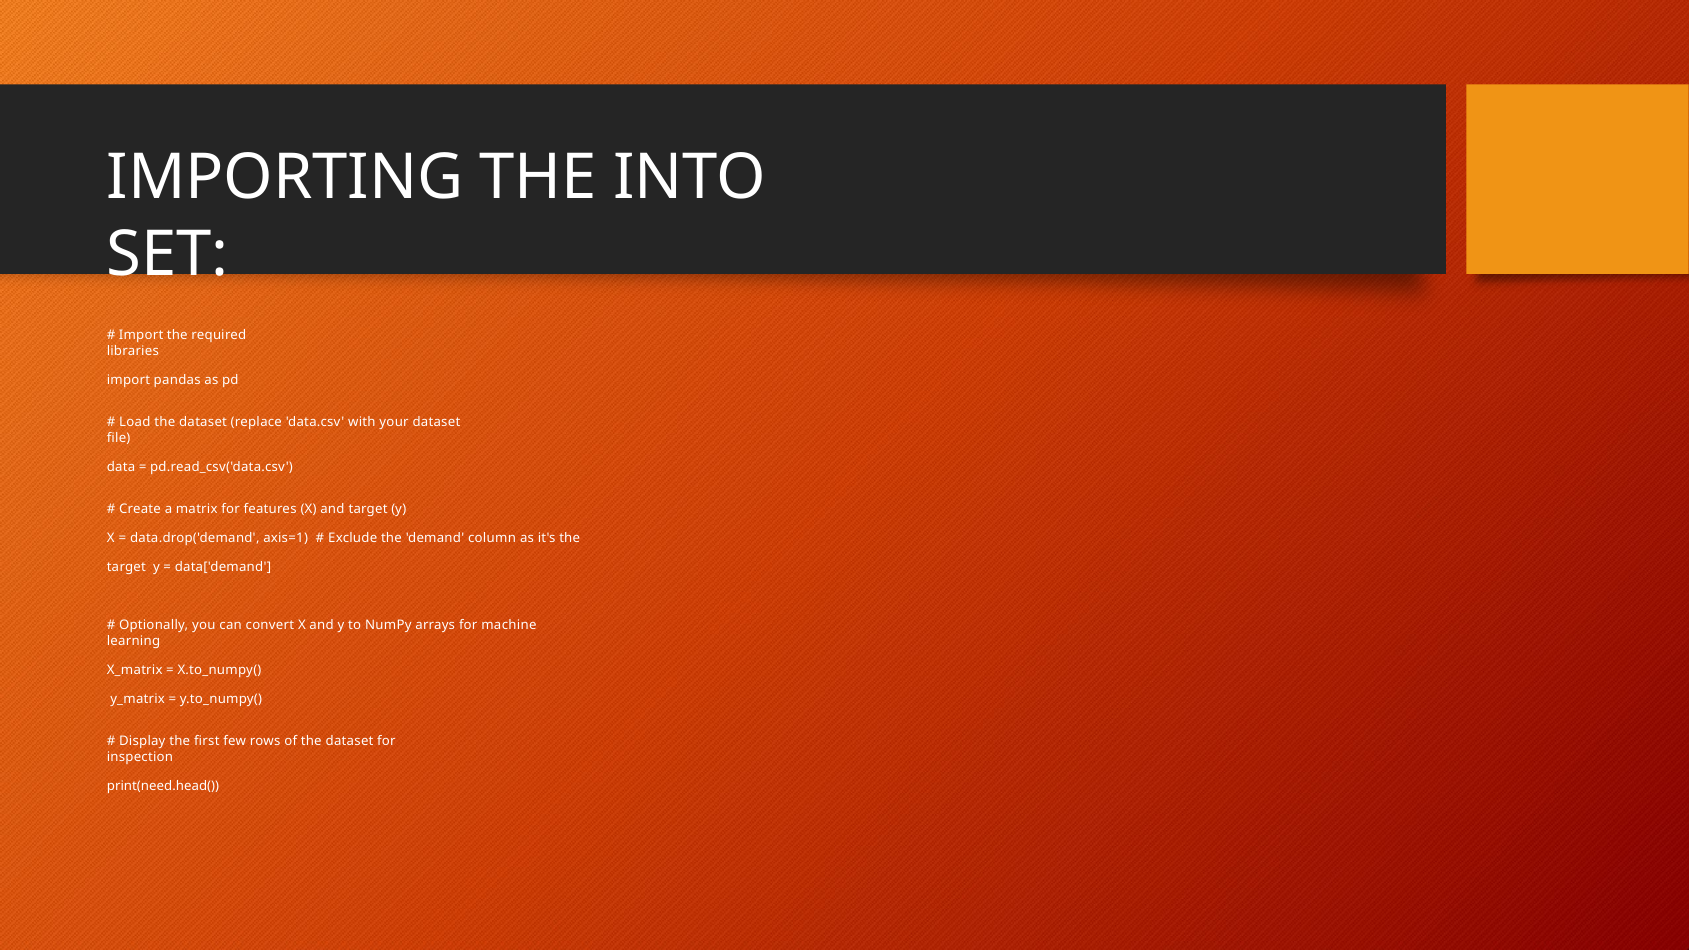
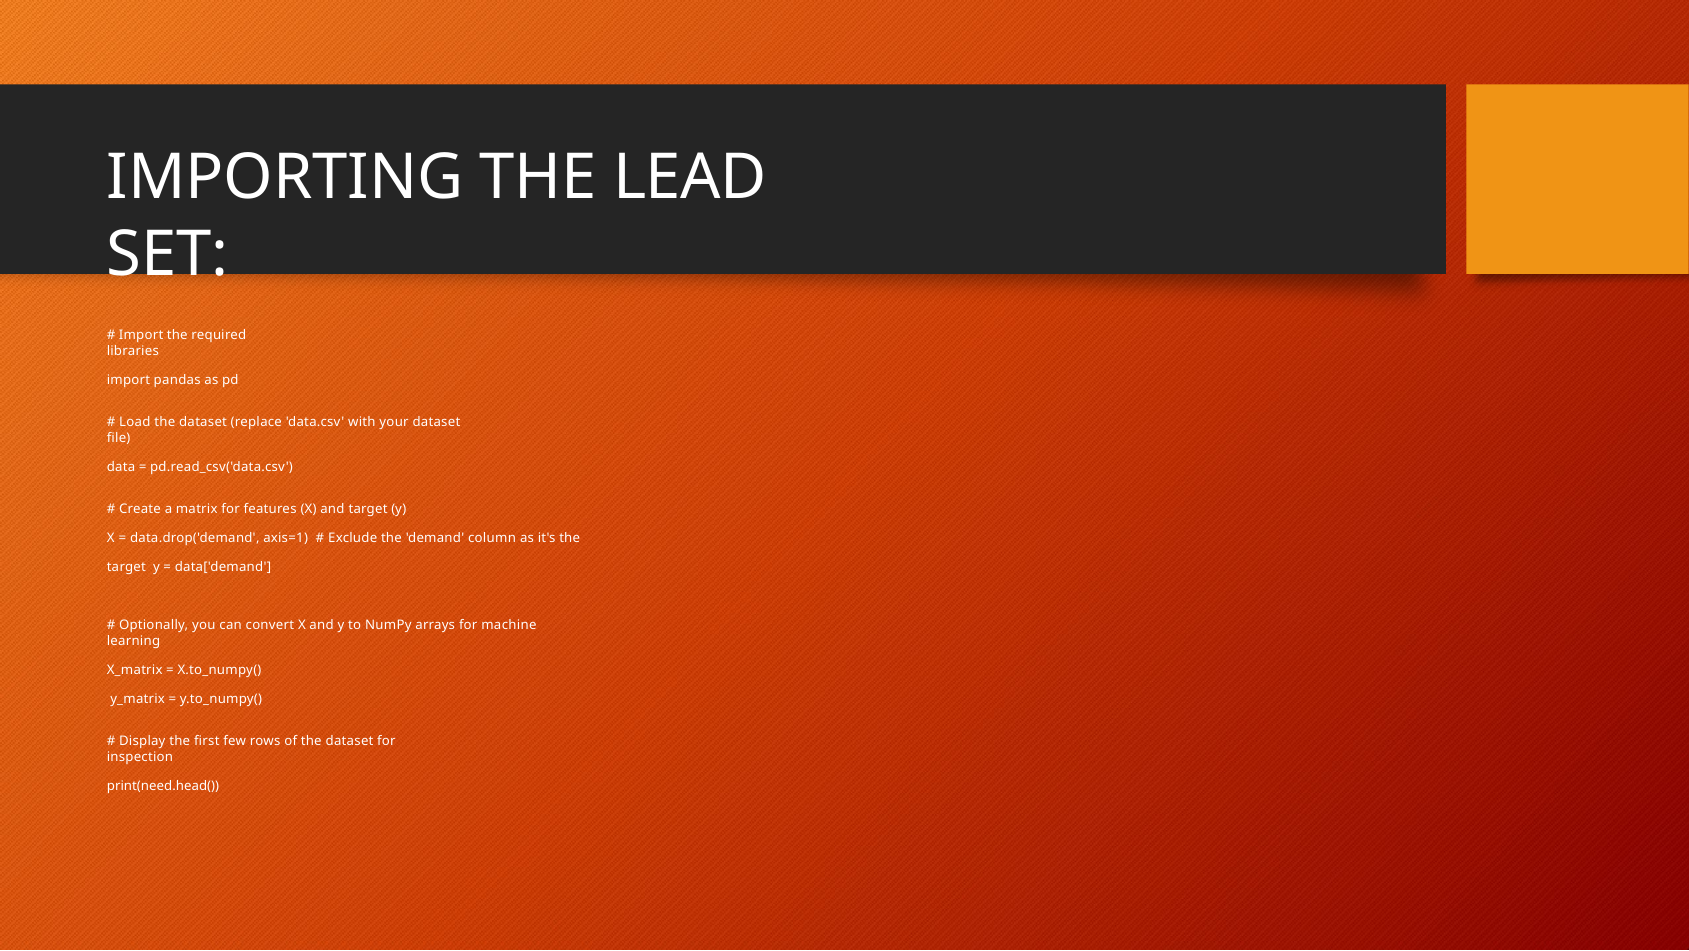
INTO: INTO -> LEAD
